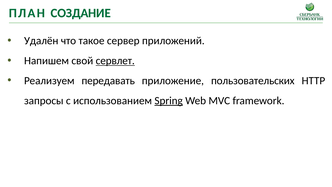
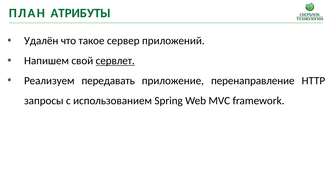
СОЗДАНИЕ: СОЗДАНИЕ -> АТРИБУТЫ
пользовательских: пользовательских -> перенаправление
Spring underline: present -> none
